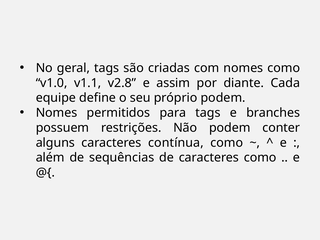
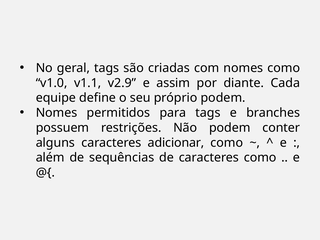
v2.8: v2.8 -> v2.9
contínua: contínua -> adicionar
